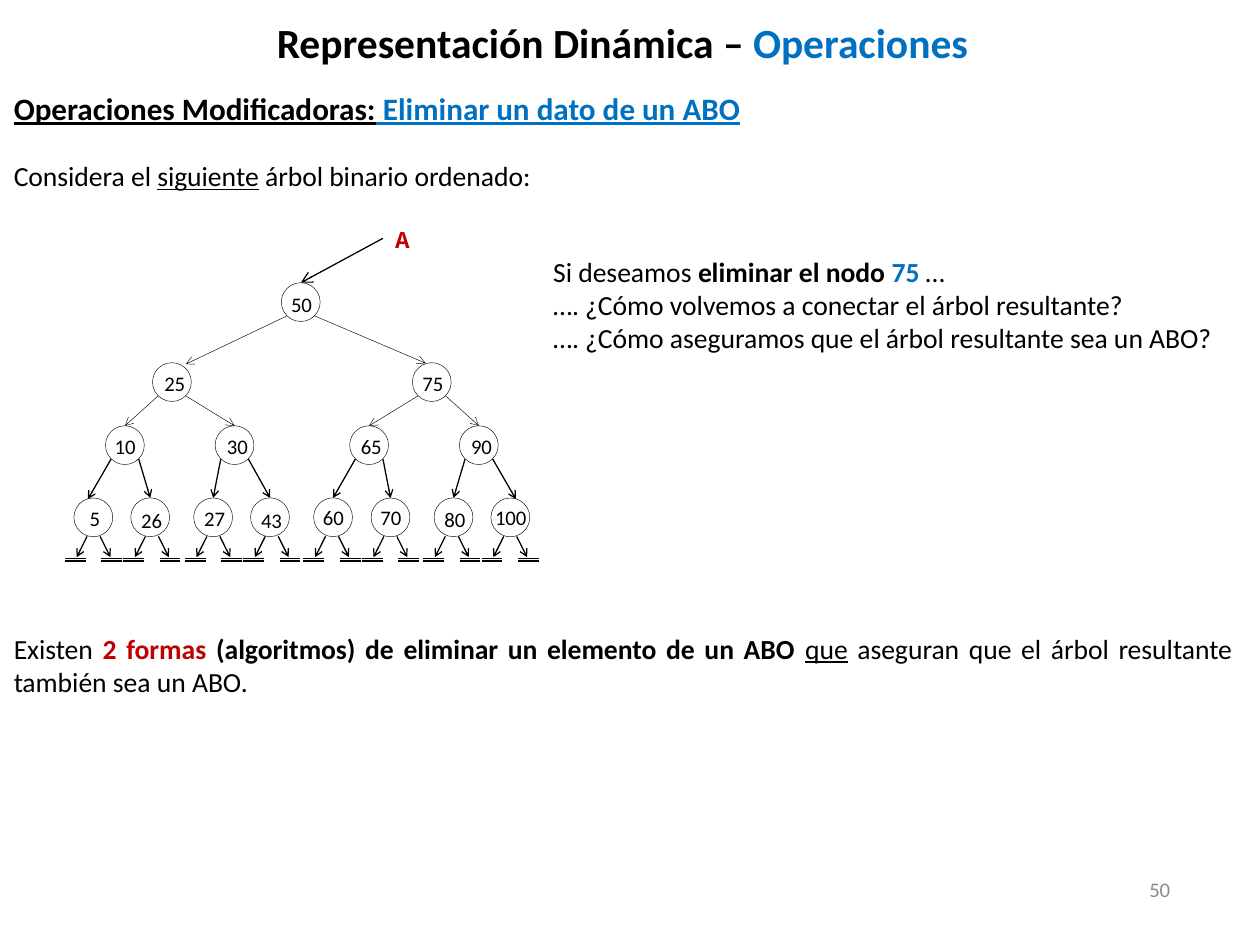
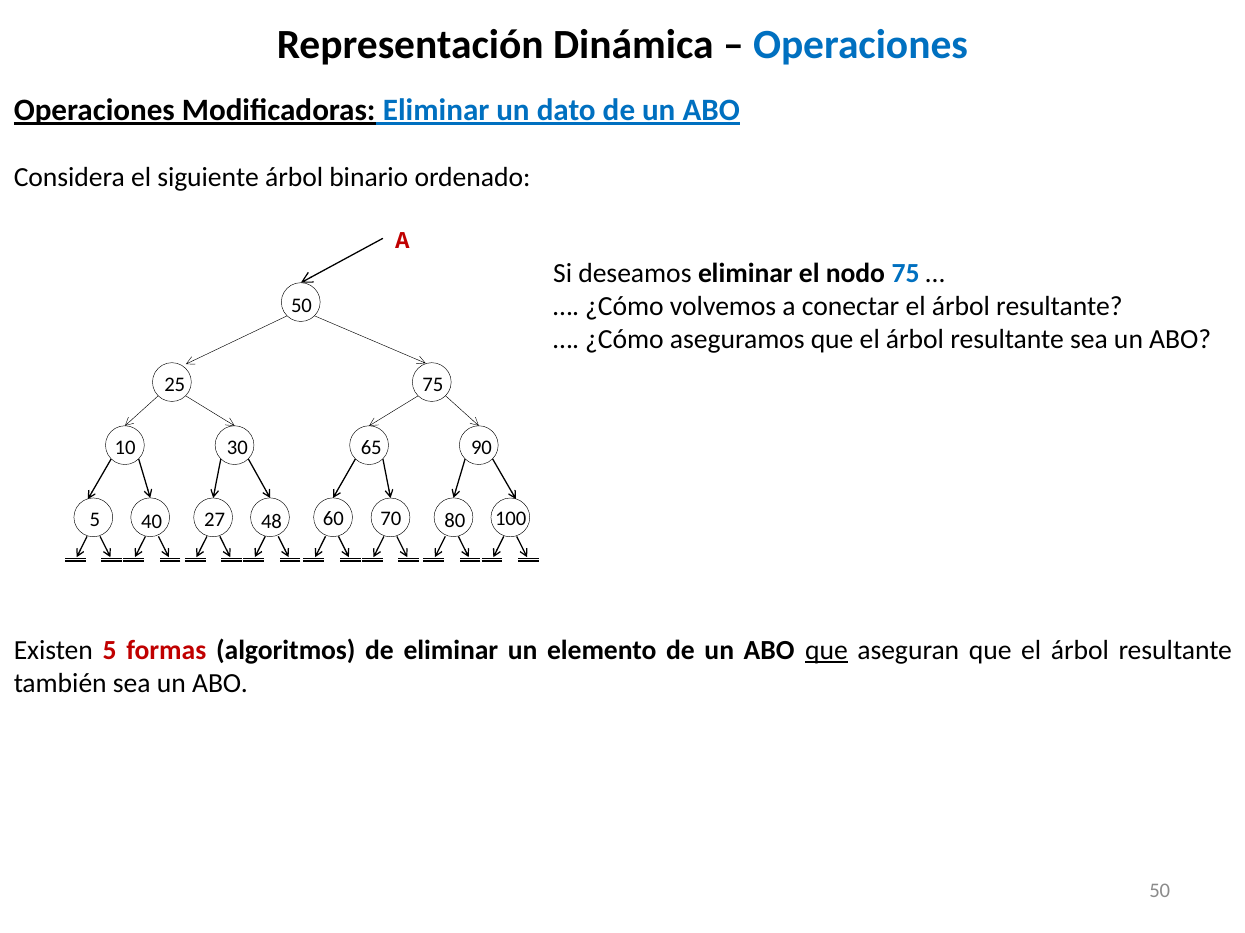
siguiente underline: present -> none
26: 26 -> 40
43: 43 -> 48
Existen 2: 2 -> 5
